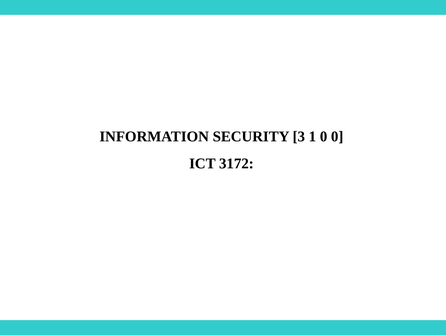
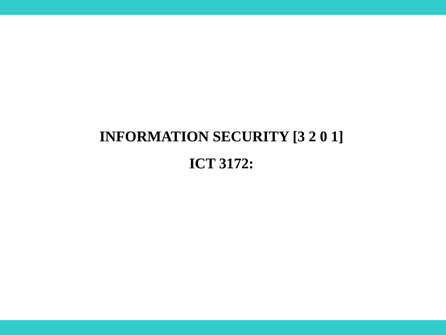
1: 1 -> 2
0 0: 0 -> 1
